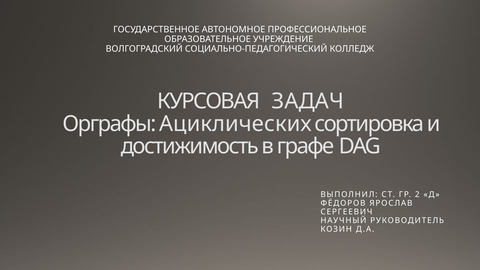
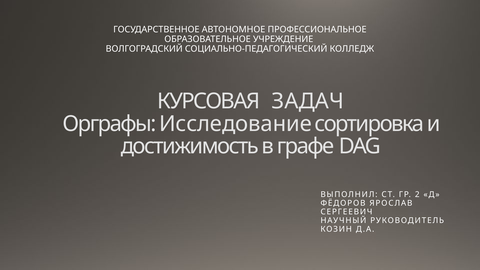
Ациклических: Ациклических -> Исследование
